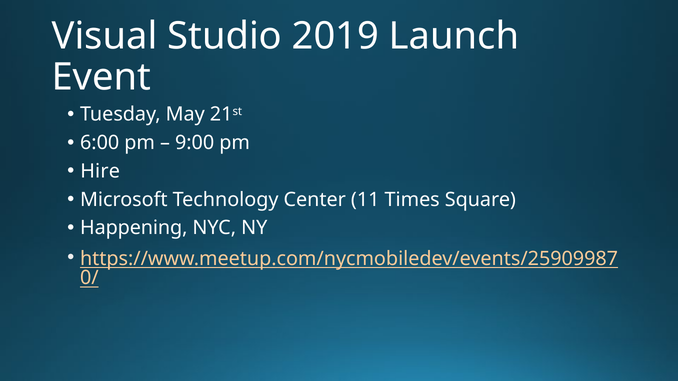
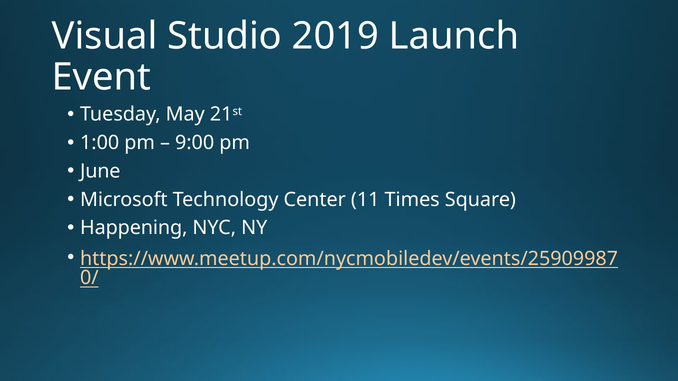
6:00: 6:00 -> 1:00
Hire: Hire -> June
